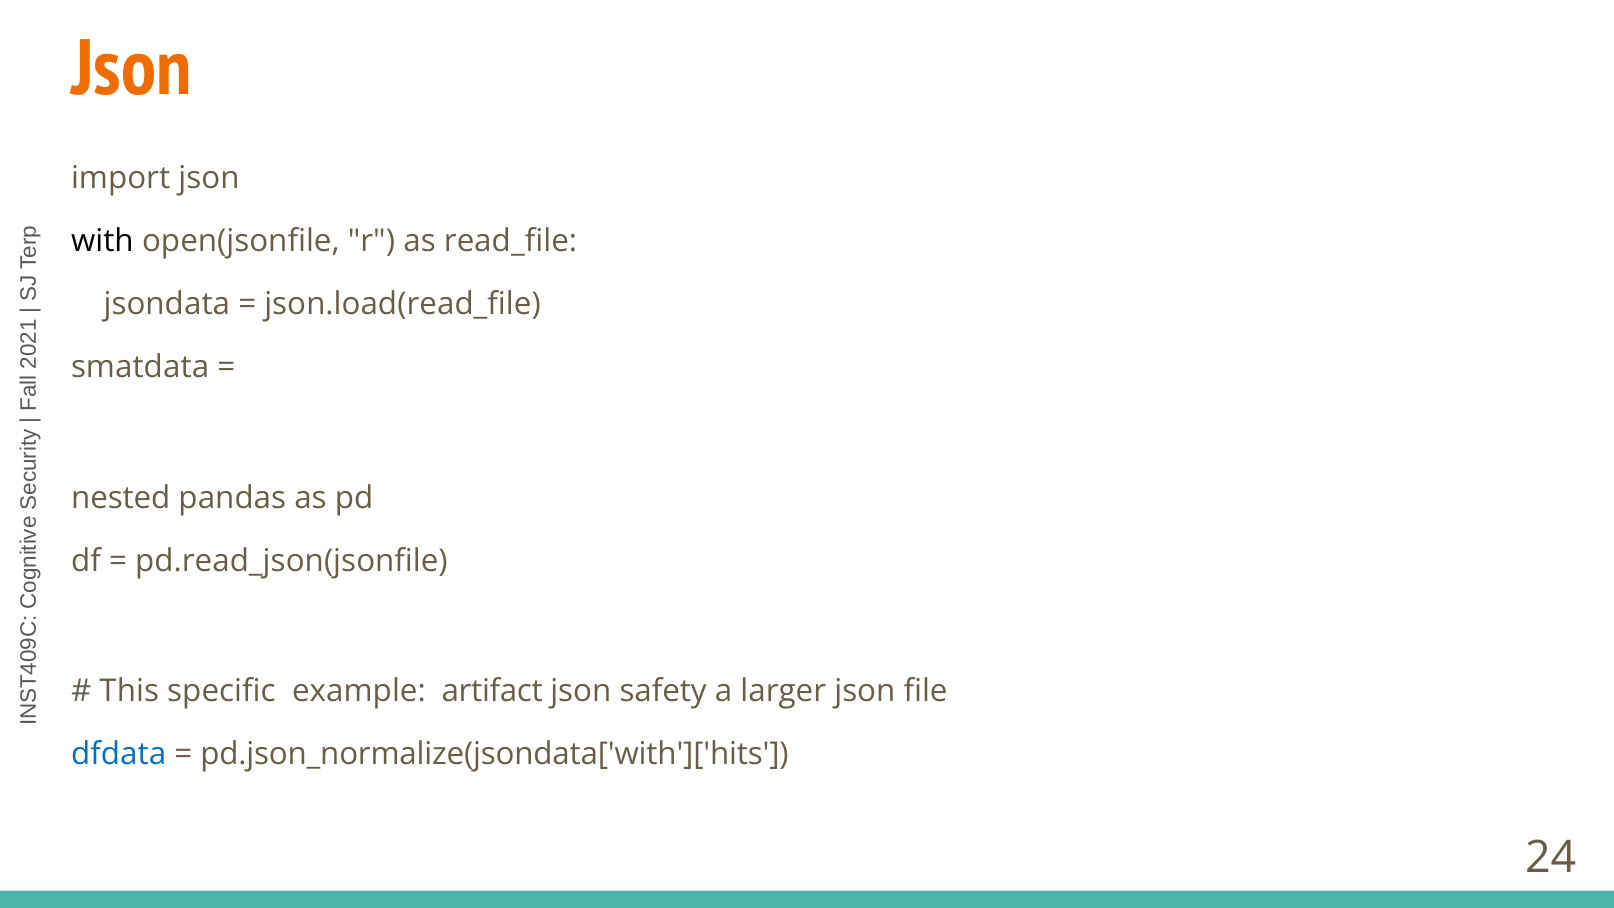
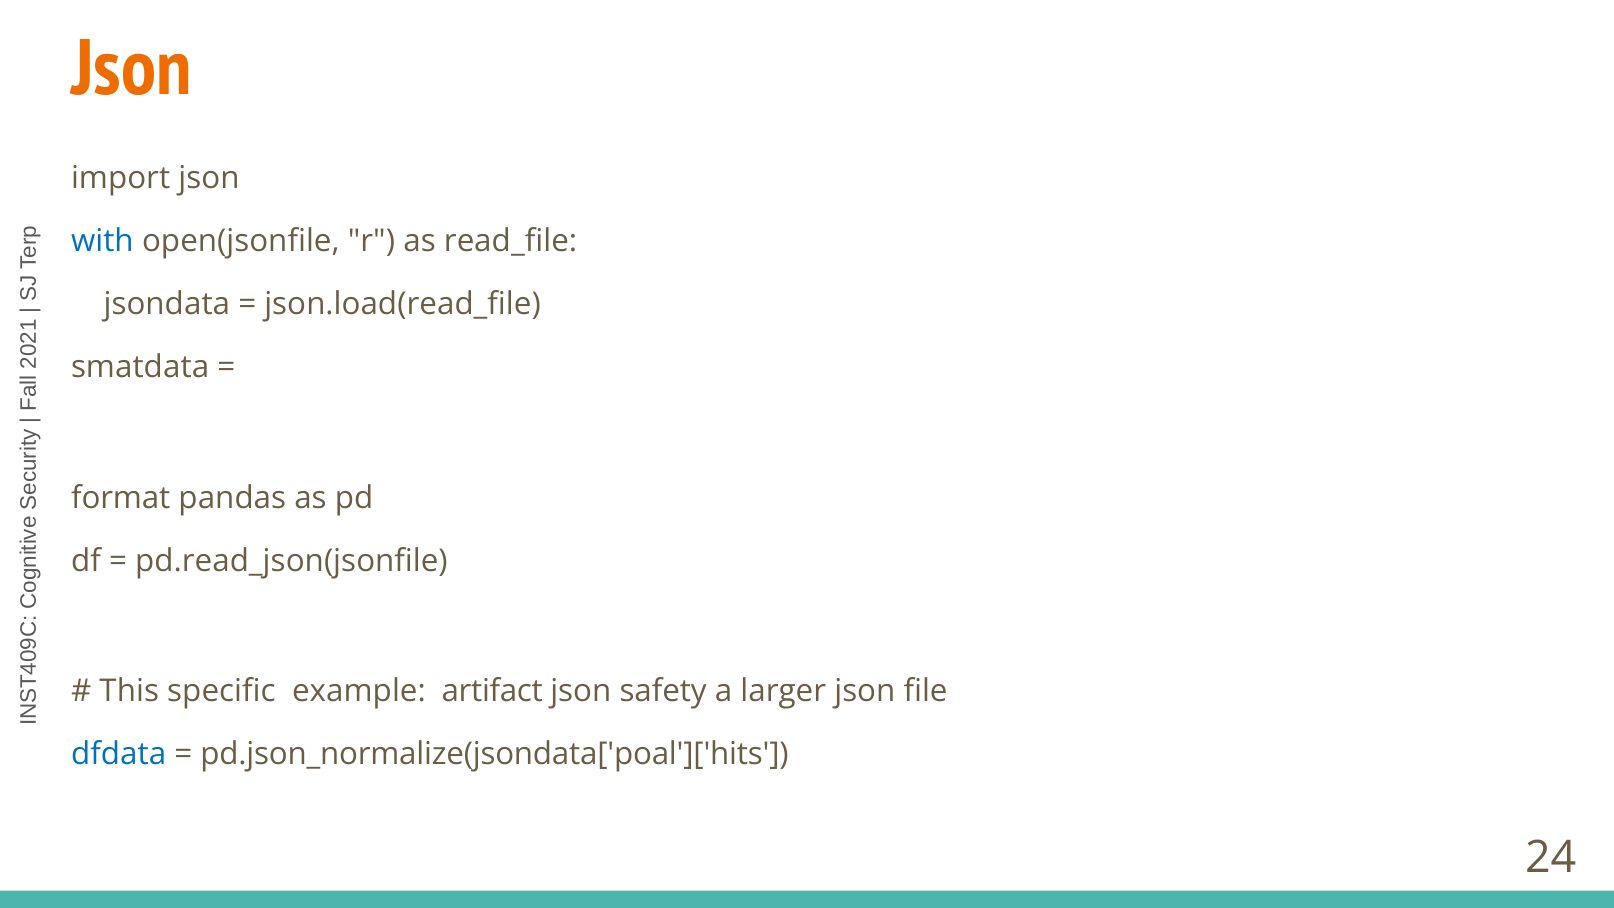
with colour: black -> blue
nested: nested -> format
pd.json_normalize(jsondata['with']['hits: pd.json_normalize(jsondata['with']['hits -> pd.json_normalize(jsondata['poal']['hits
